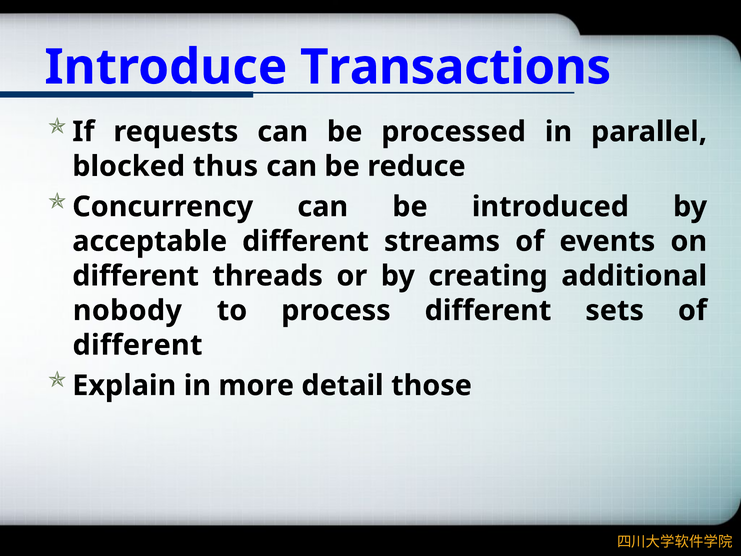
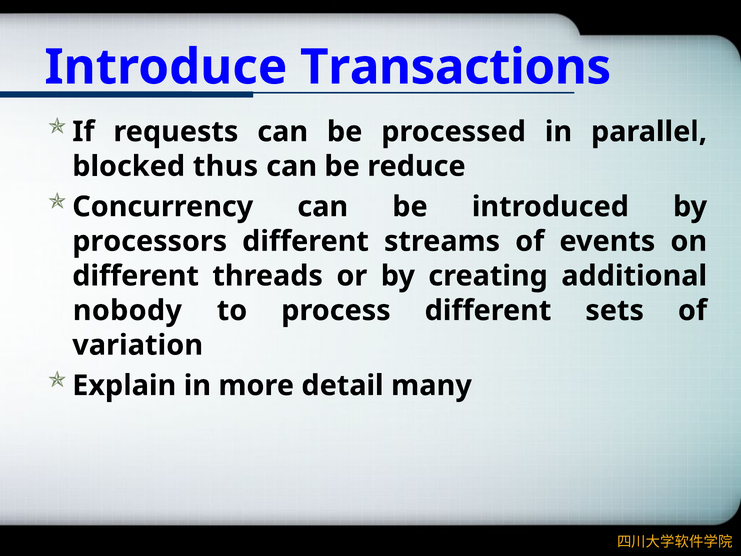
acceptable: acceptable -> processors
different at (138, 345): different -> variation
those: those -> many
